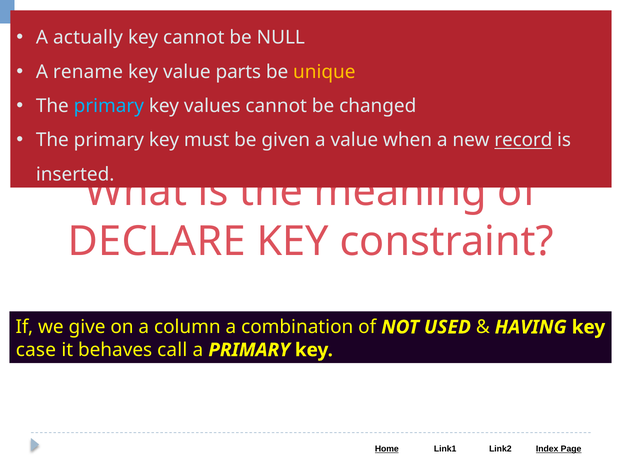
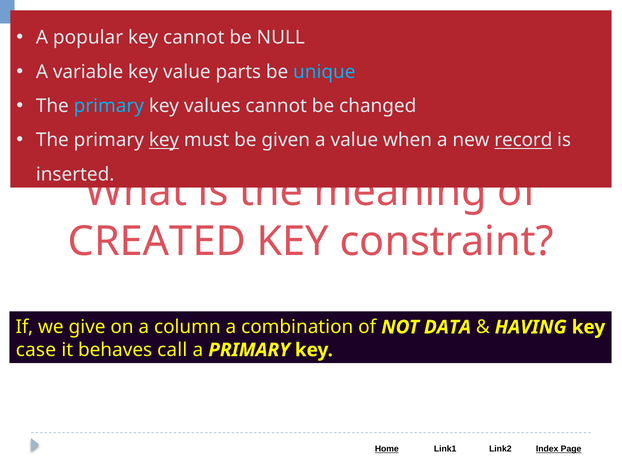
actually: actually -> popular
rename: rename -> variable
unique colour: yellow -> light blue
key at (164, 140) underline: none -> present
DECLARE: DECLARE -> CREATED
USED: USED -> DATA
